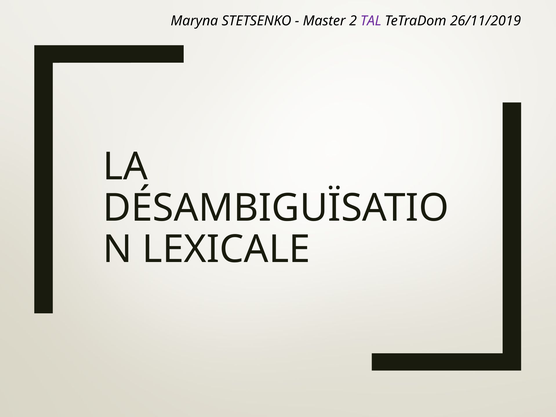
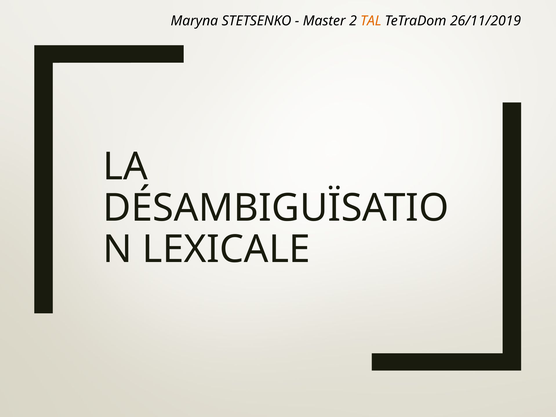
TAL colour: purple -> orange
